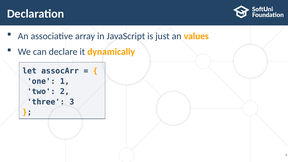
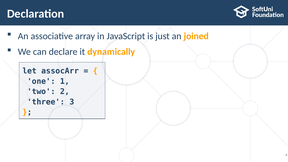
values: values -> joined
